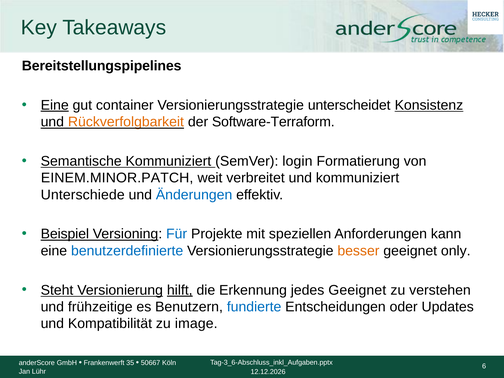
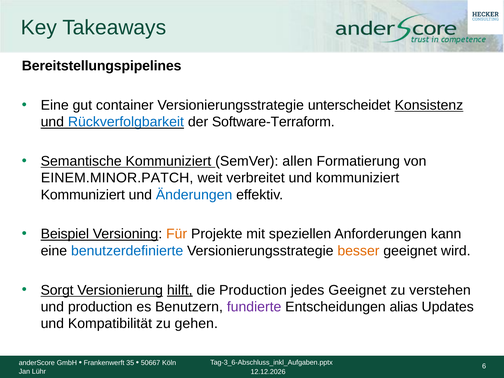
Eine at (55, 105) underline: present -> none
Rückverfolgbarkeit colour: orange -> blue
login: login -> allen
Unterschiede at (83, 195): Unterschiede -> Kommuniziert
Für colour: blue -> orange
only: only -> wird
Steht: Steht -> Sorgt
die Erkennung: Erkennung -> Production
und frühzeitige: frühzeitige -> production
fundierte colour: blue -> purple
oder: oder -> alias
image: image -> gehen
